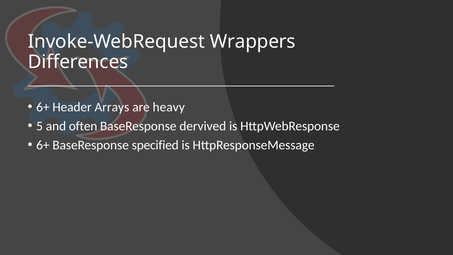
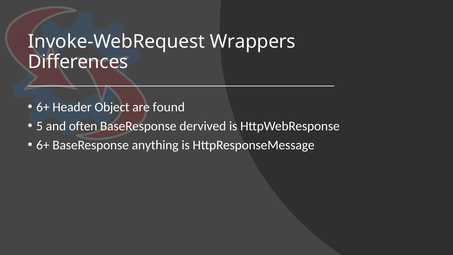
Arrays: Arrays -> Object
heavy: heavy -> found
specified: specified -> anything
